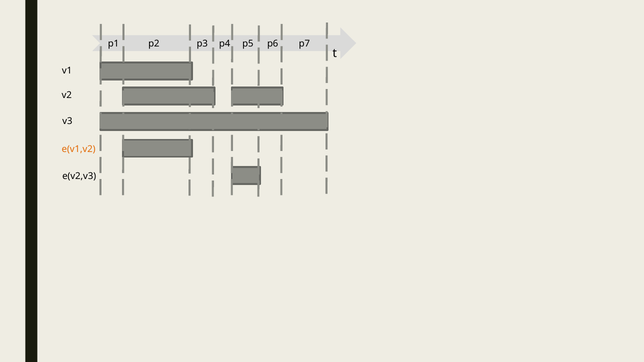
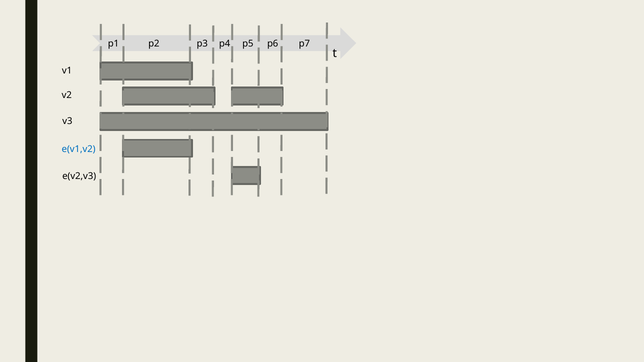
e(v1,v2 colour: orange -> blue
